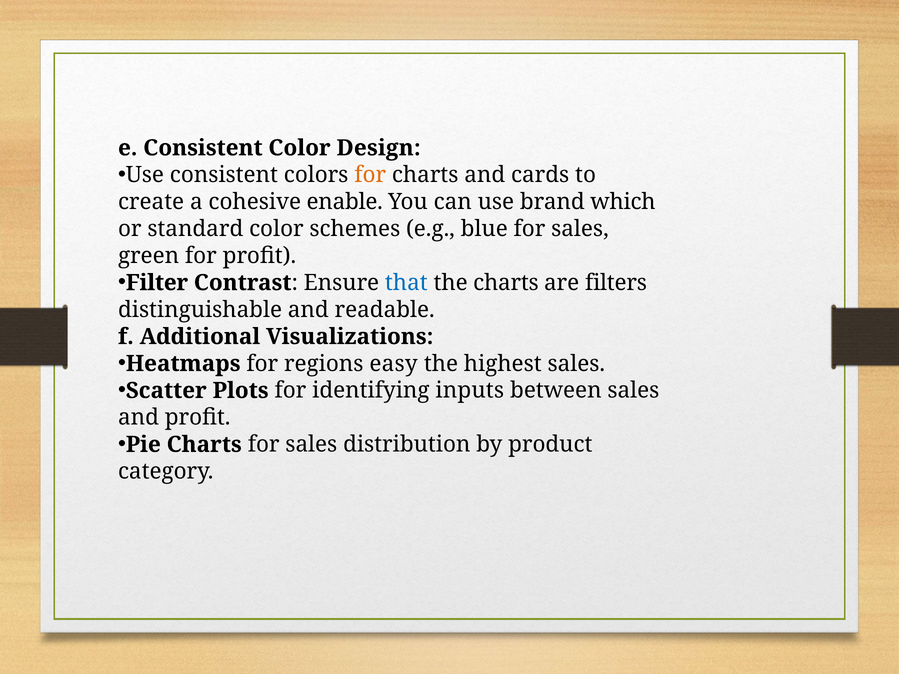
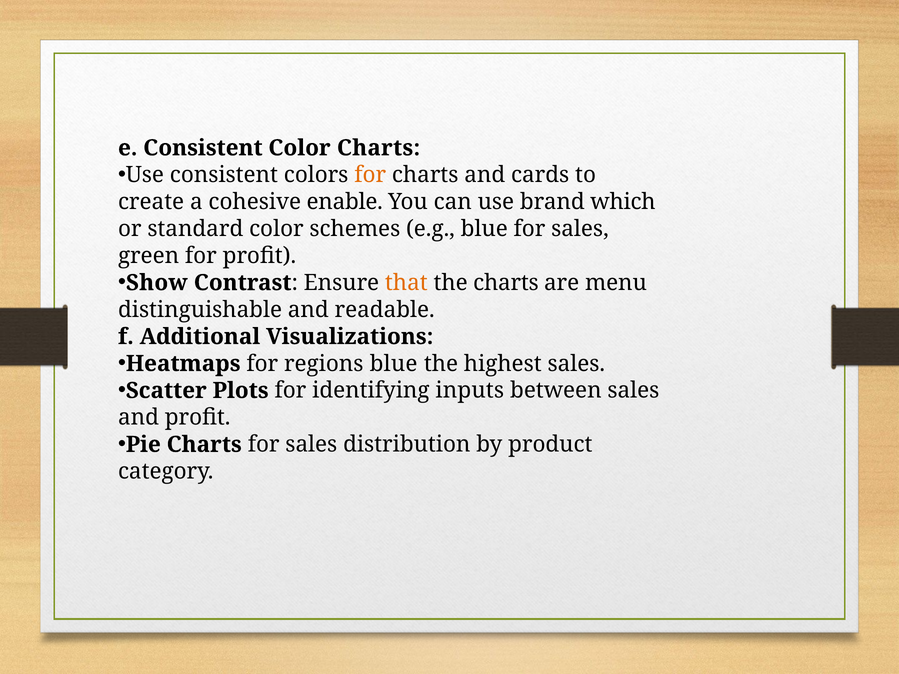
Color Design: Design -> Charts
Filter: Filter -> Show
that colour: blue -> orange
filters: filters -> menu
regions easy: easy -> blue
